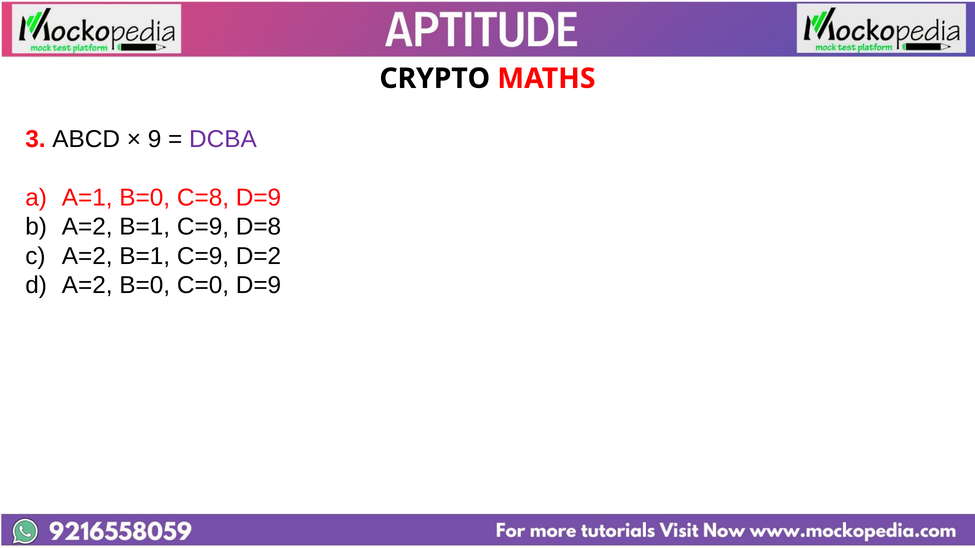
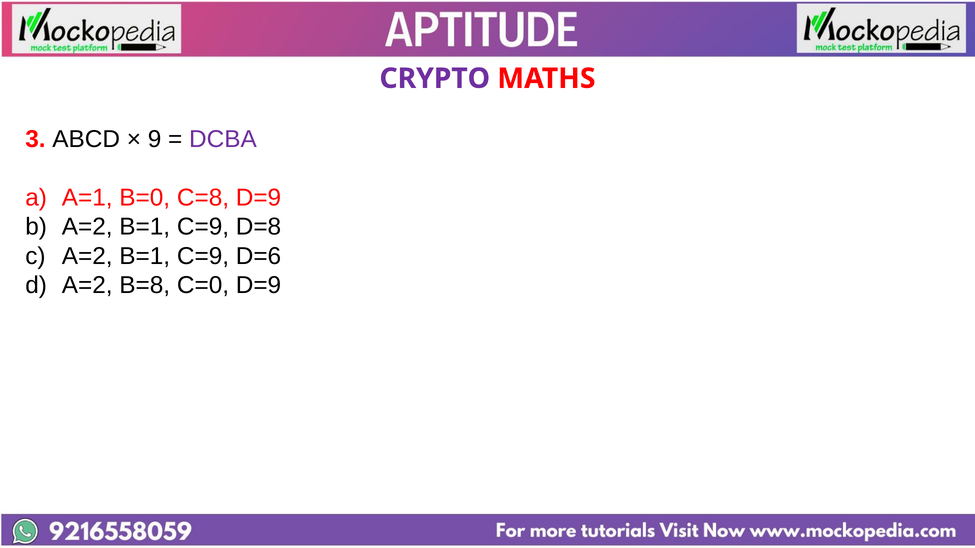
CRYPTO colour: black -> purple
D=2: D=2 -> D=6
A=2 B=0: B=0 -> B=8
